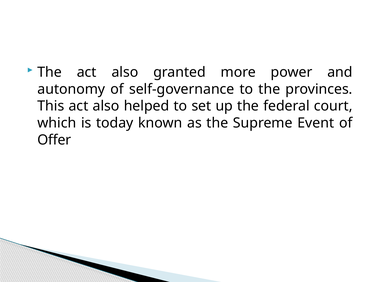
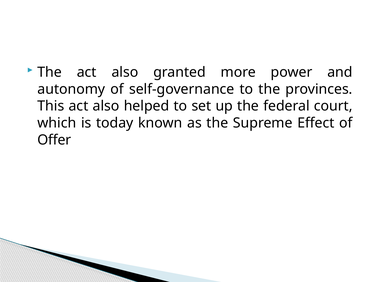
Event: Event -> Effect
